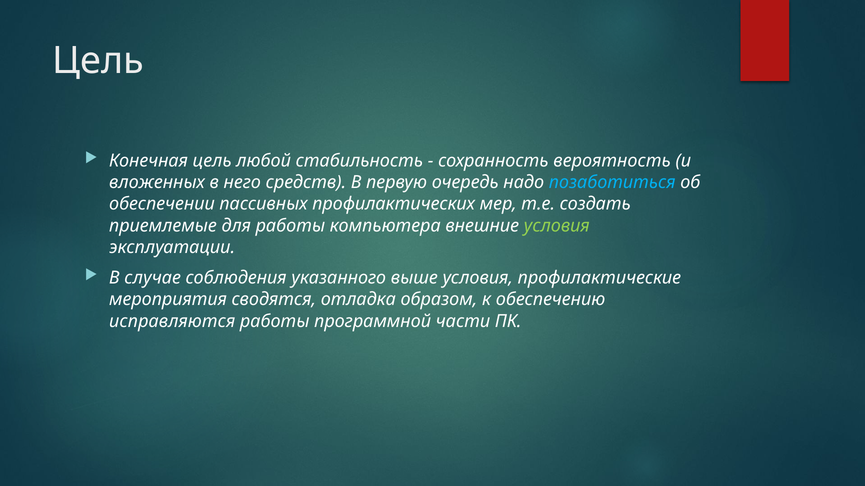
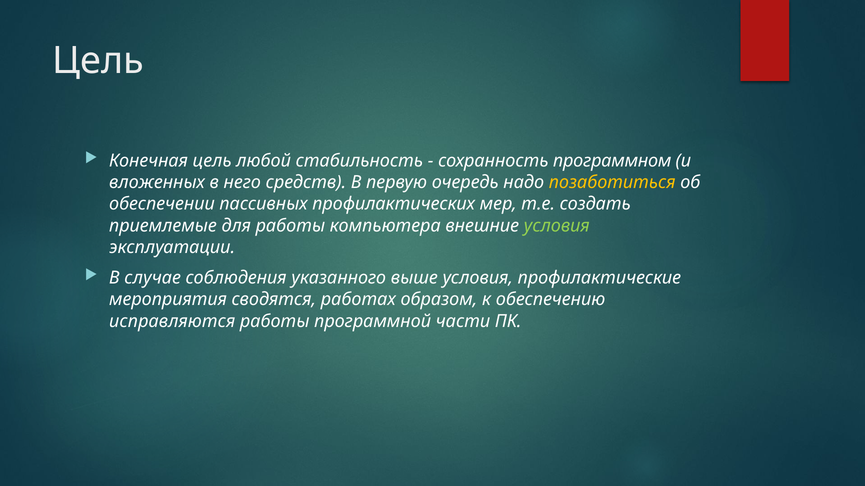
вероятность: вероятность -> программном
позаботиться colour: light blue -> yellow
отладка: отладка -> работах
